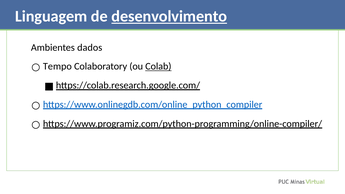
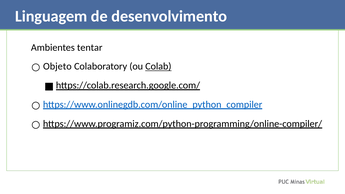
desenvolvimento underline: present -> none
dados: dados -> tentar
Tempo: Tempo -> Objeto
